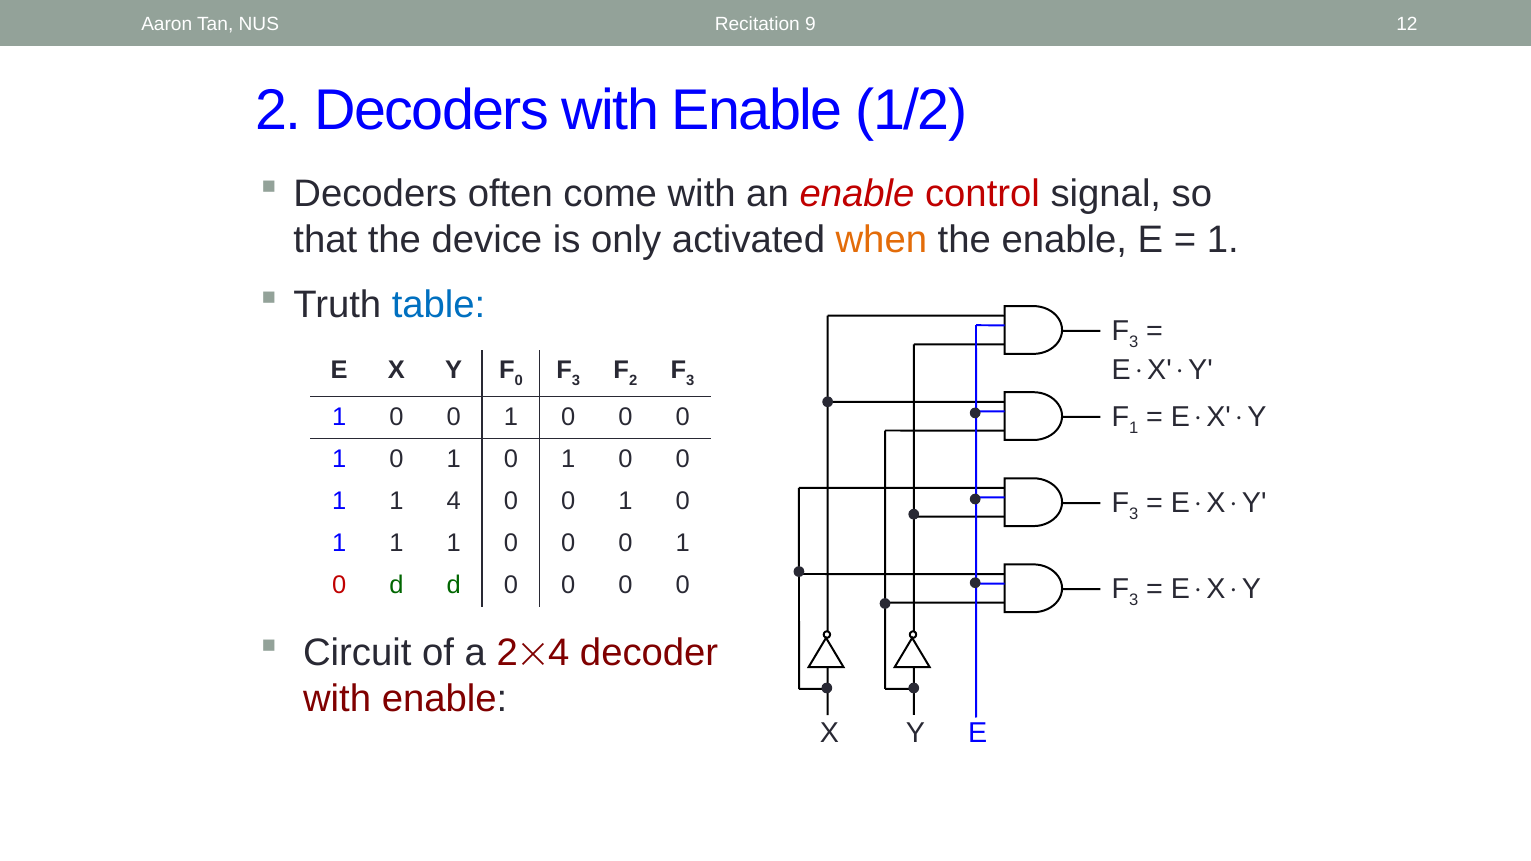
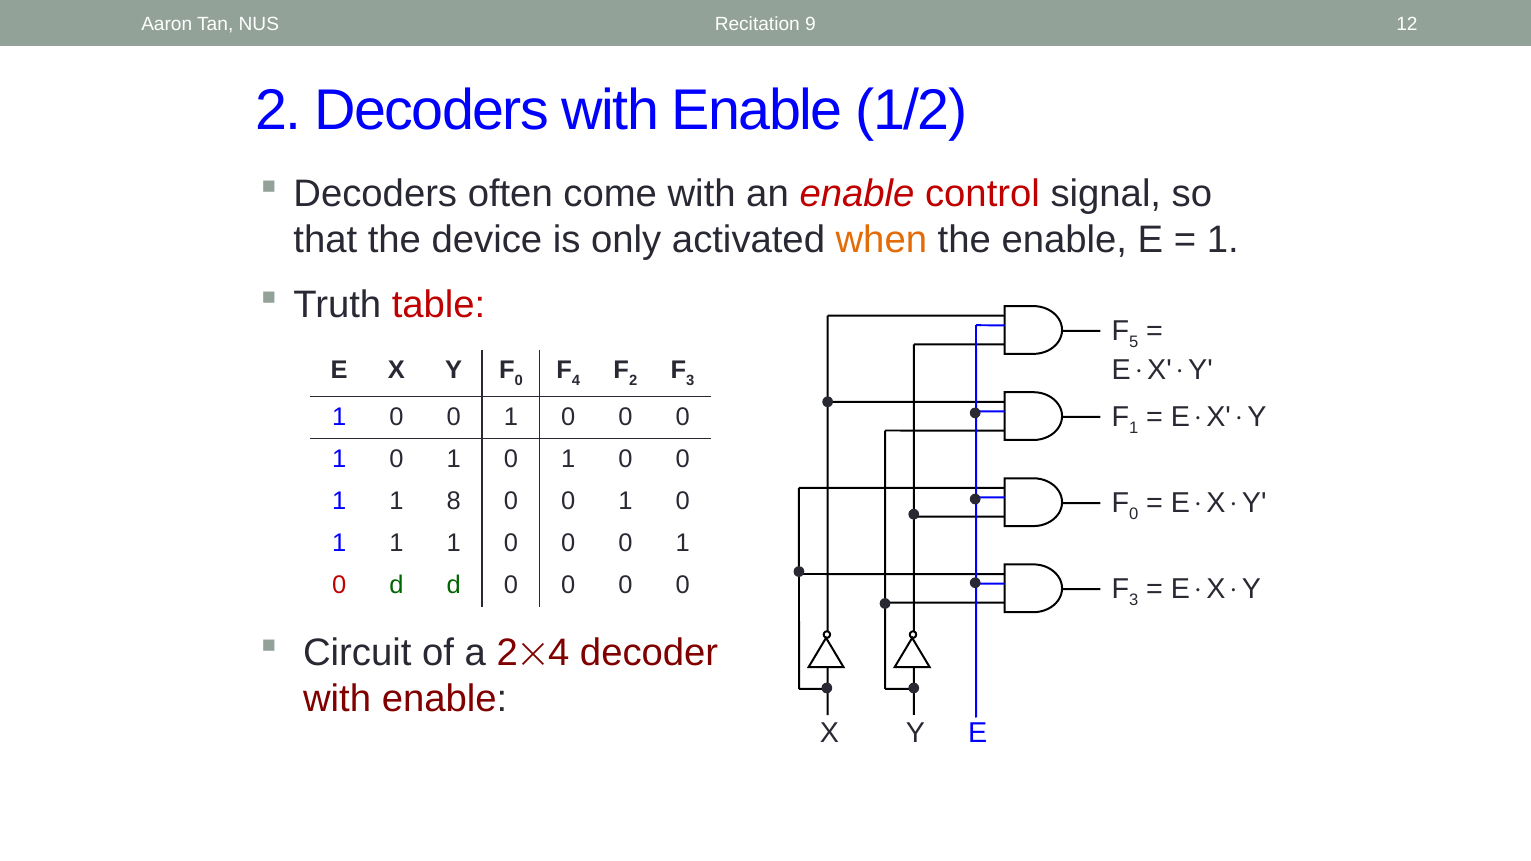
table colour: blue -> red
3 at (1134, 342): 3 -> 5
3 at (576, 380): 3 -> 4
1 4: 4 -> 8
3 at (1134, 514): 3 -> 0
